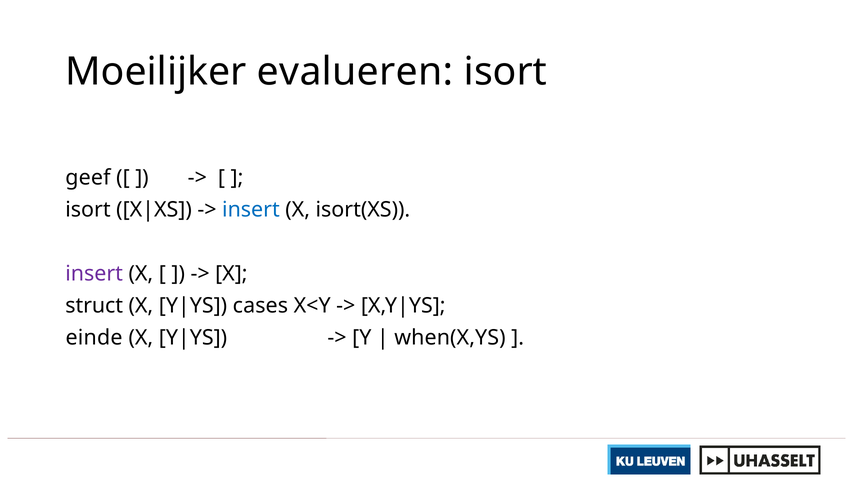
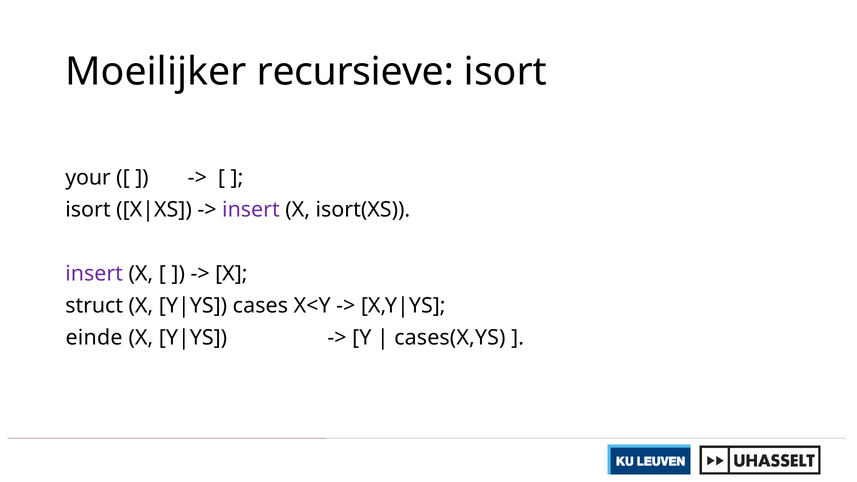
evalueren: evalueren -> recursieve
geef: geef -> your
insert at (251, 210) colour: blue -> purple
when(X,YS: when(X,YS -> cases(X,YS
